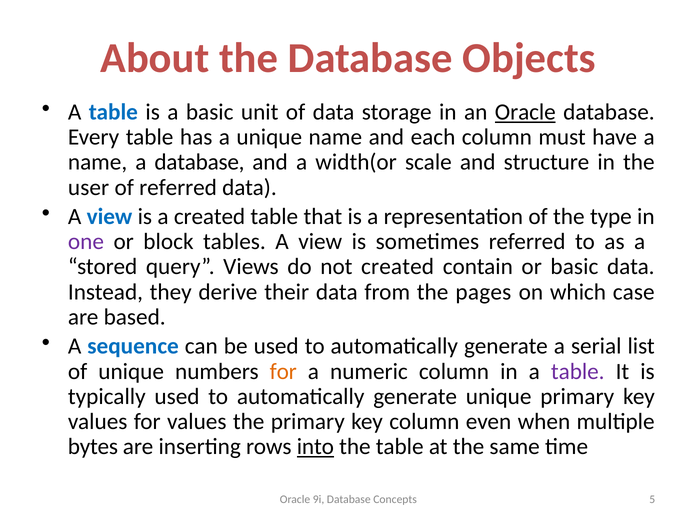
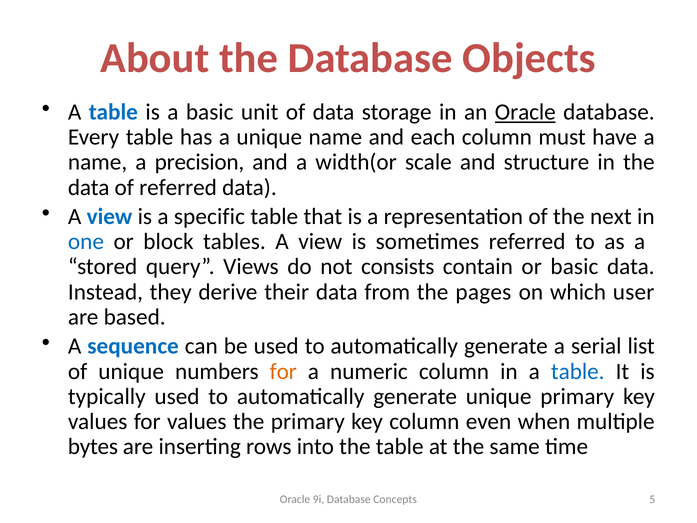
a database: database -> precision
user at (89, 187): user -> data
a created: created -> specific
type: type -> next
one colour: purple -> blue
not created: created -> consists
case: case -> user
table at (578, 371) colour: purple -> blue
into underline: present -> none
